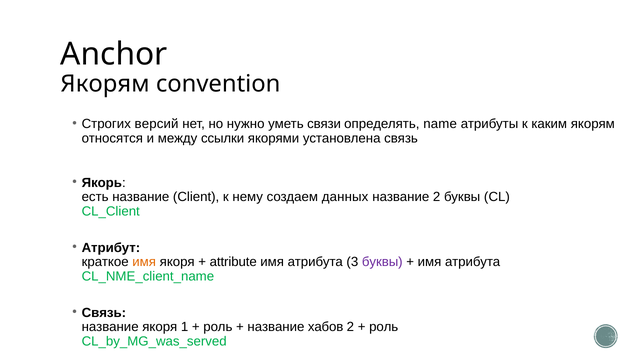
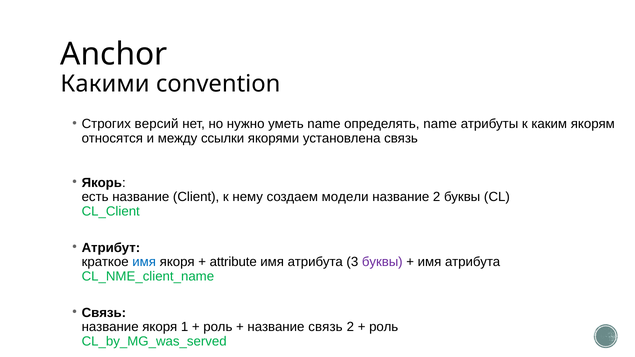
Якорям at (105, 84): Якорям -> Какими
уметь связи: связи -> name
данных: данных -> модели
имя at (144, 262) colour: orange -> blue
название хабов: хабов -> связь
